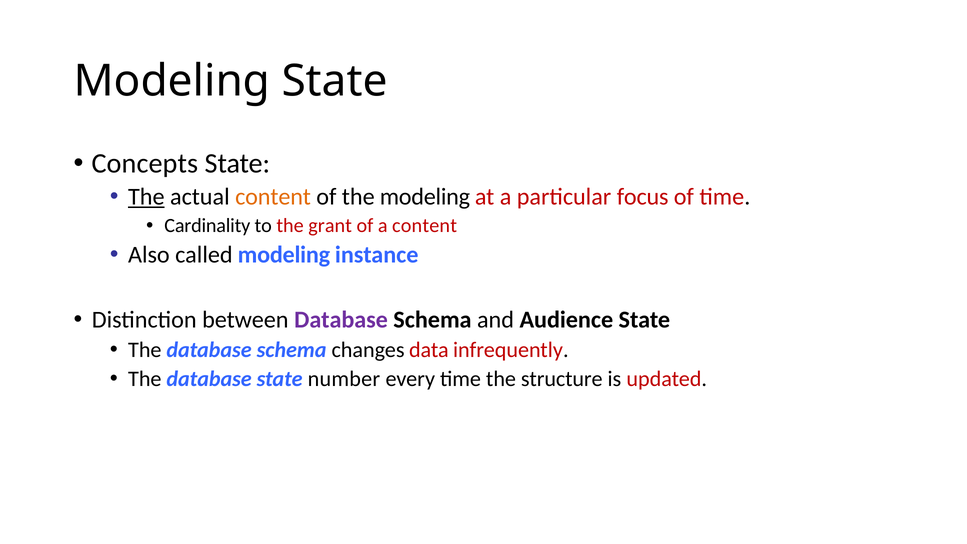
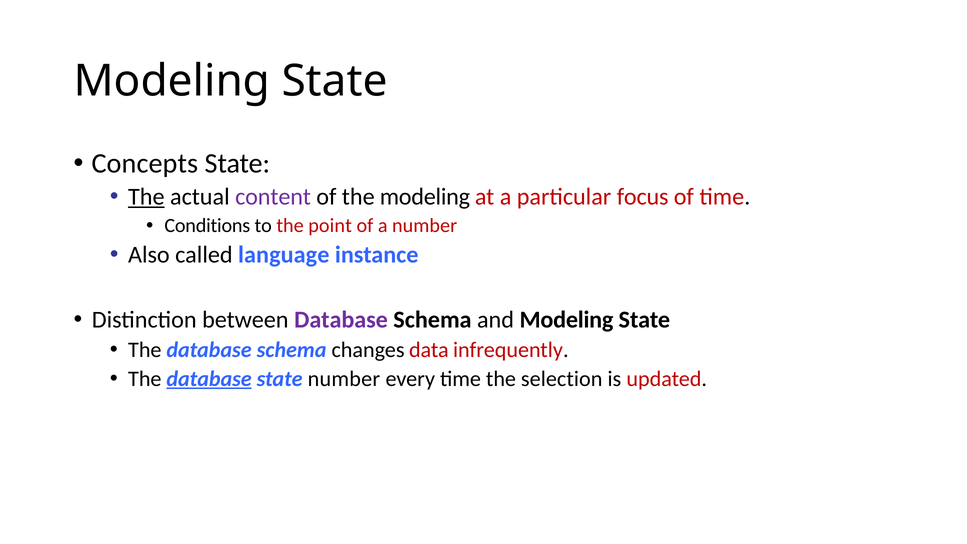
content at (273, 197) colour: orange -> purple
Cardinality: Cardinality -> Conditions
grant: grant -> point
a content: content -> number
called modeling: modeling -> language
and Audience: Audience -> Modeling
database at (209, 379) underline: none -> present
structure: structure -> selection
